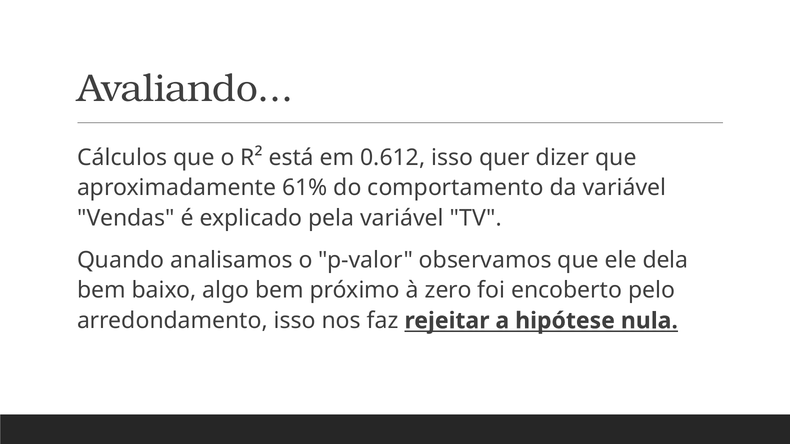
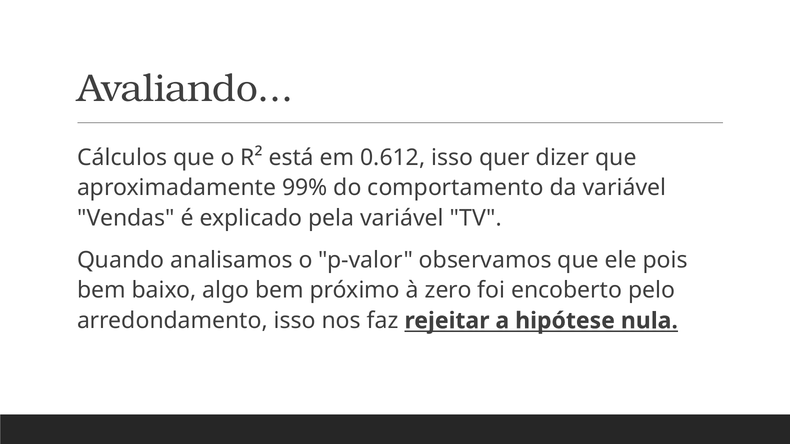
61%: 61% -> 99%
dela: dela -> pois
